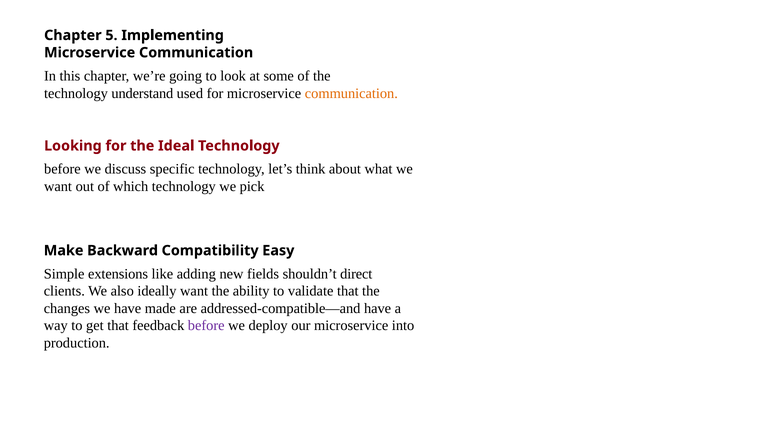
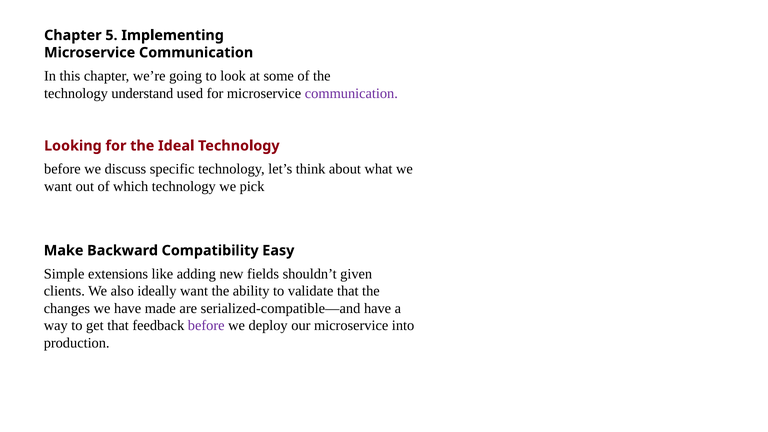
communication at (351, 93) colour: orange -> purple
direct: direct -> given
addressed-compatible—and: addressed-compatible—and -> serialized-compatible—and
